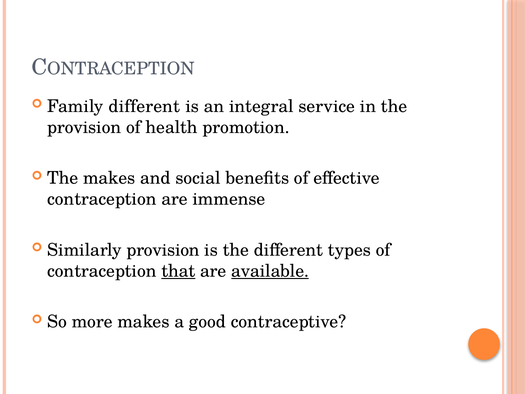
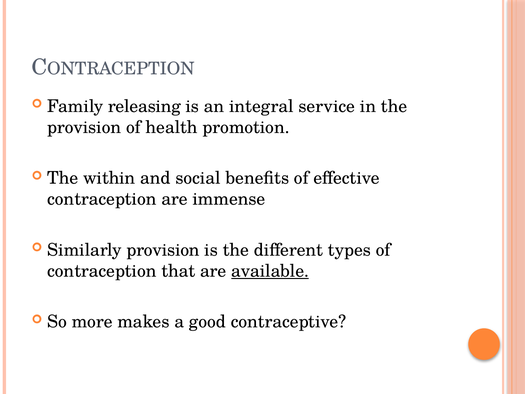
Family different: different -> releasing
The makes: makes -> within
that underline: present -> none
